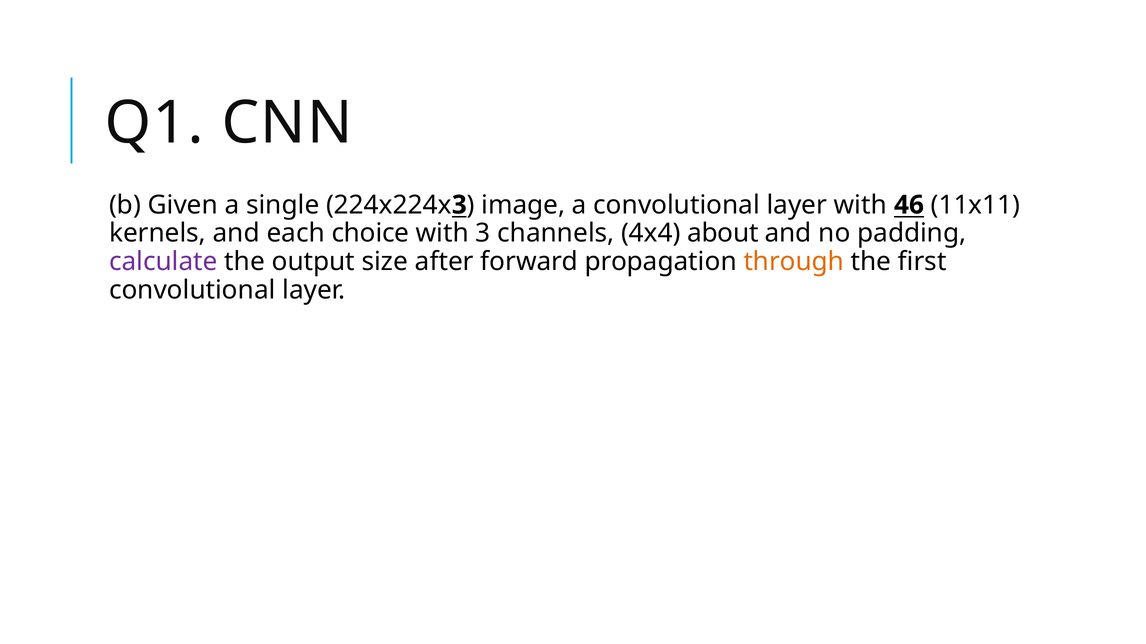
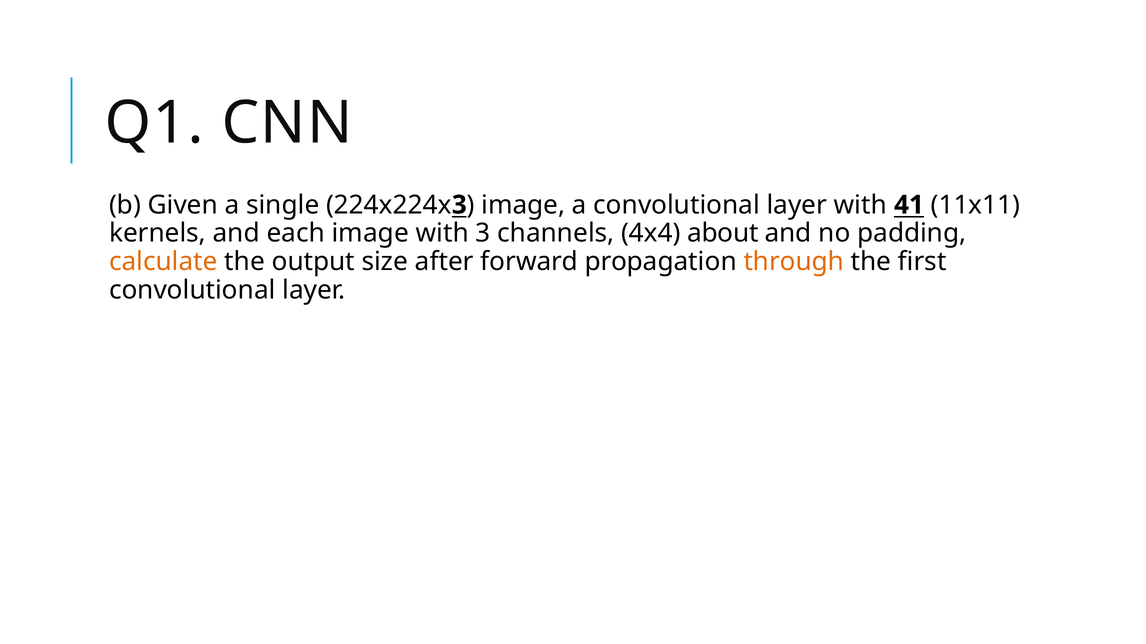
46: 46 -> 41
each choice: choice -> image
calculate colour: purple -> orange
